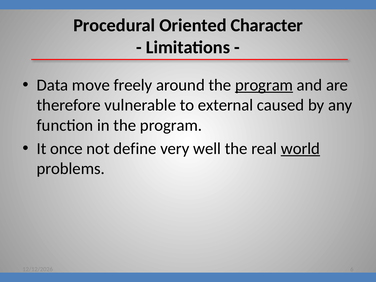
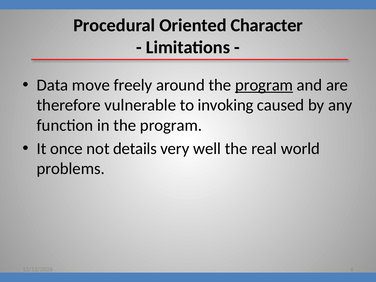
external: external -> invoking
define: define -> details
world underline: present -> none
